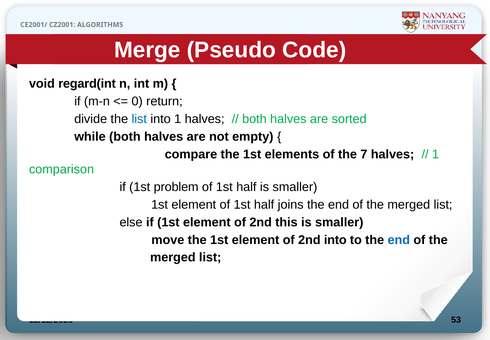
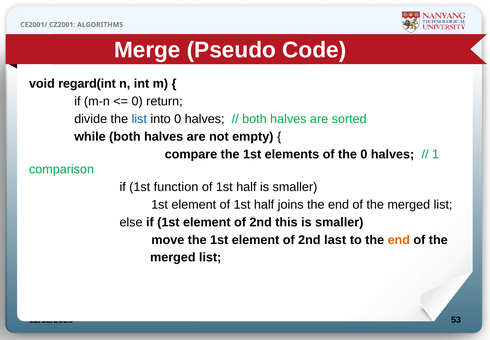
into 1: 1 -> 0
the 7: 7 -> 0
problem: problem -> function
2nd into: into -> last
end at (399, 239) colour: blue -> orange
